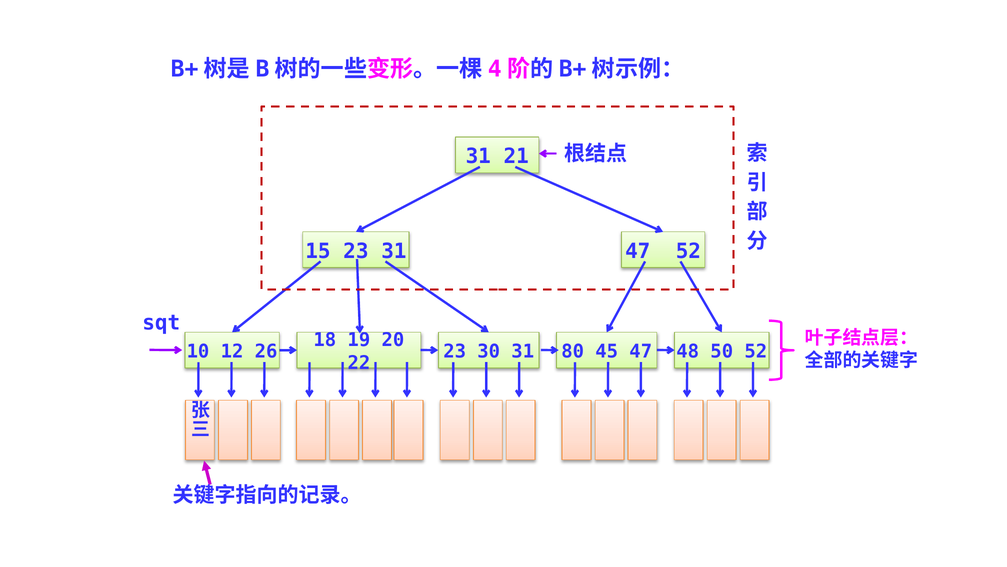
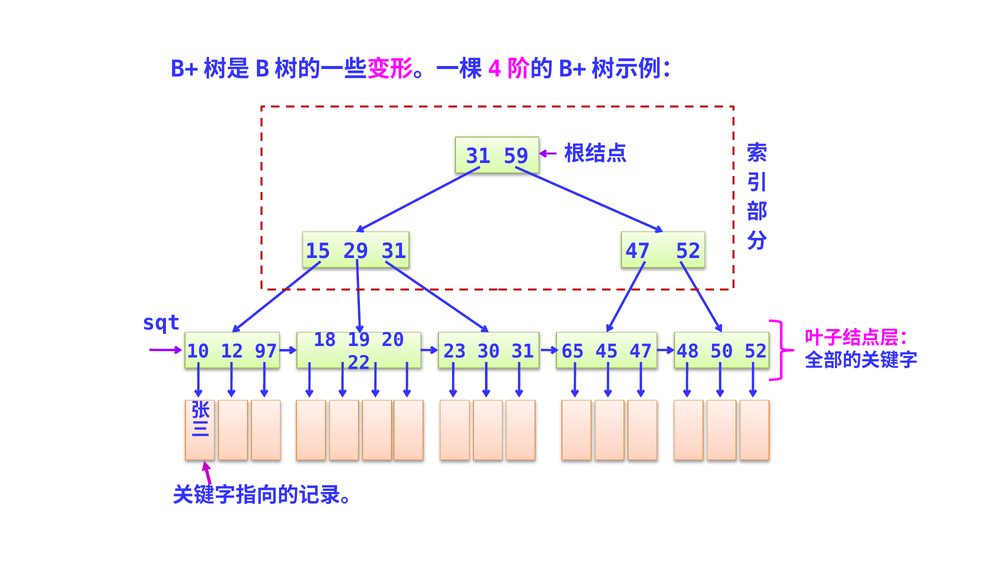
21: 21 -> 59
15 23: 23 -> 29
26: 26 -> 97
80: 80 -> 65
